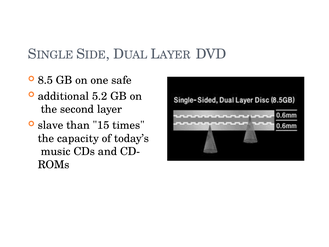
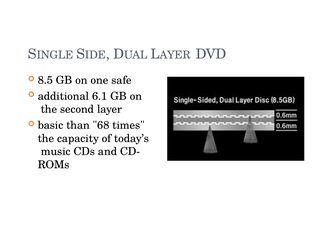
5.2: 5.2 -> 6.1
slave: slave -> basic
15: 15 -> 68
